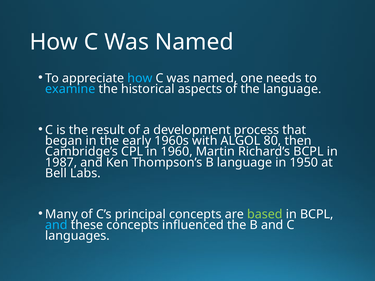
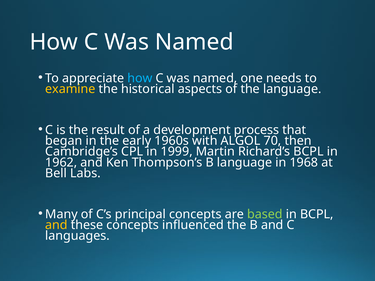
examine colour: light blue -> yellow
80: 80 -> 70
1960: 1960 -> 1999
1987: 1987 -> 1962
1950: 1950 -> 1968
and at (56, 225) colour: light blue -> yellow
